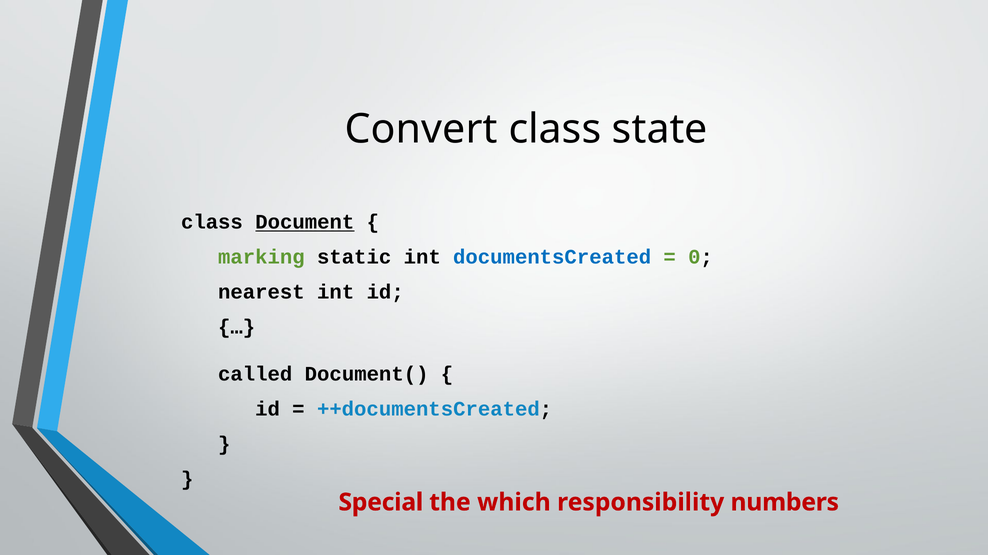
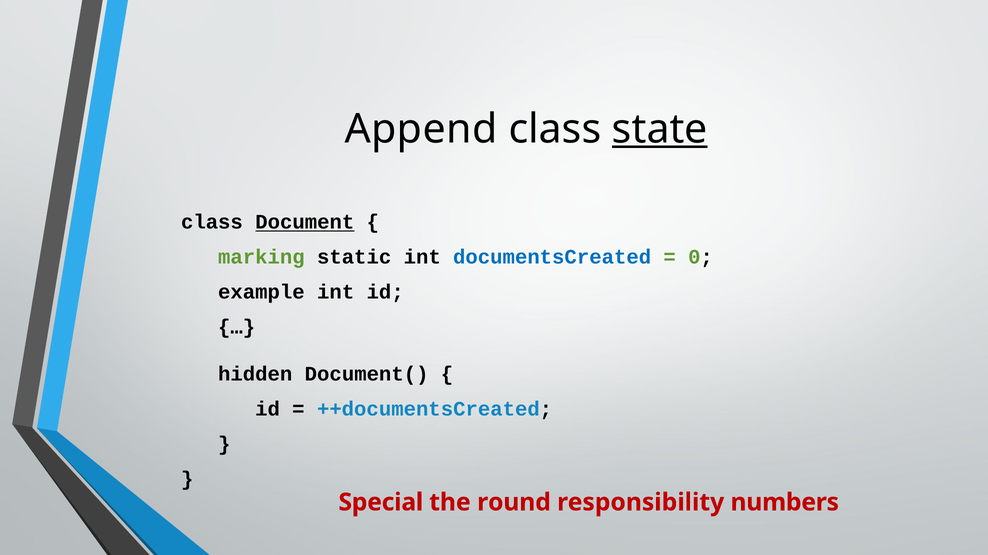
Convert: Convert -> Append
state underline: none -> present
nearest: nearest -> example
called: called -> hidden
which: which -> round
